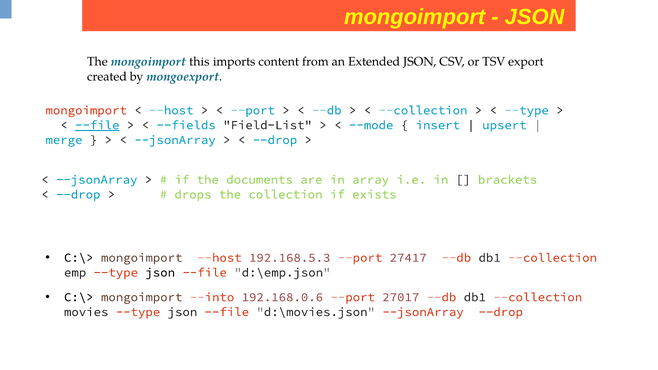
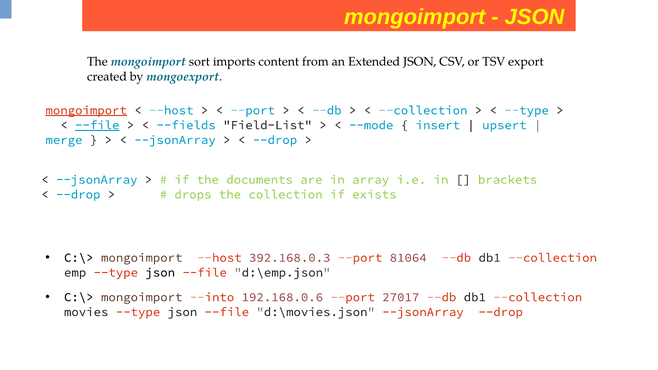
this: this -> sort
mongoimport at (86, 110) underline: none -> present
192.168.5.3: 192.168.5.3 -> 392.168.0.3
27417: 27417 -> 81064
